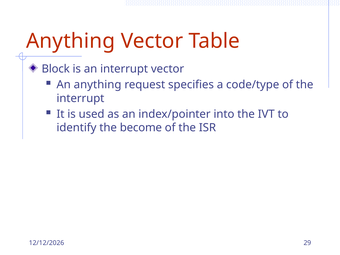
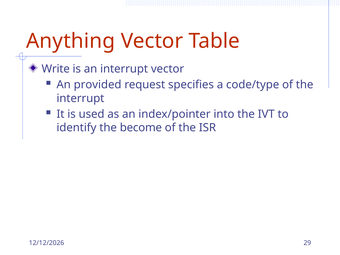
Block: Block -> Write
An anything: anything -> provided
